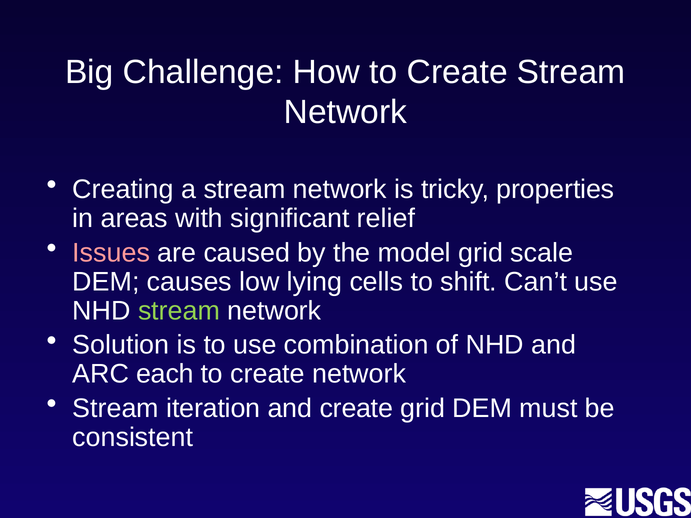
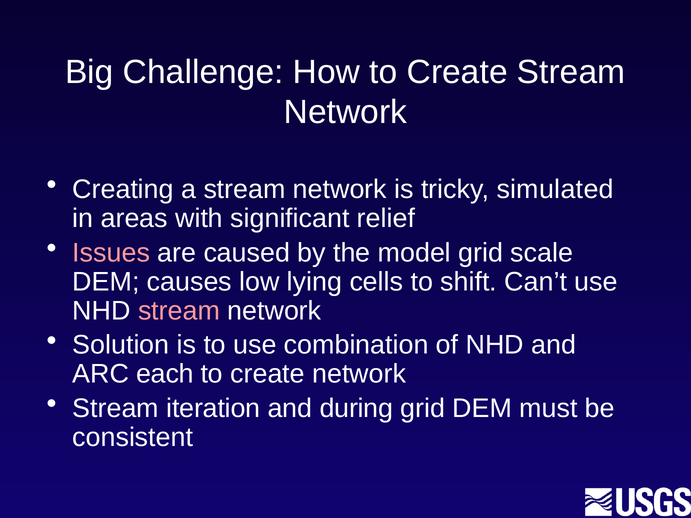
properties: properties -> simulated
stream at (179, 311) colour: light green -> pink
and create: create -> during
